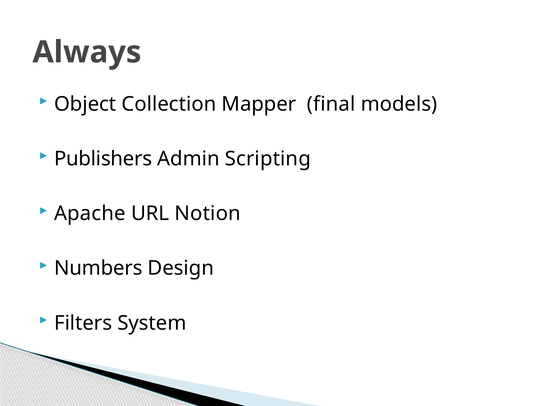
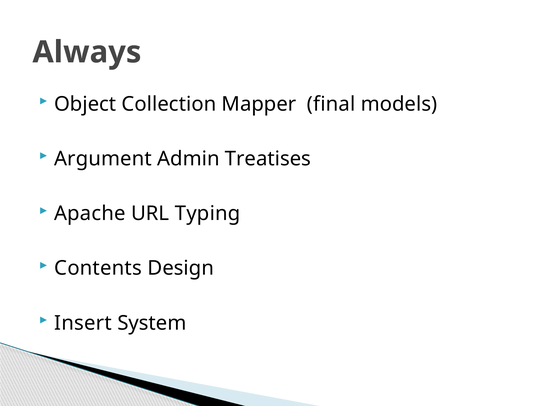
Publishers: Publishers -> Argument
Scripting: Scripting -> Treatises
Notion: Notion -> Typing
Numbers: Numbers -> Contents
Filters: Filters -> Insert
